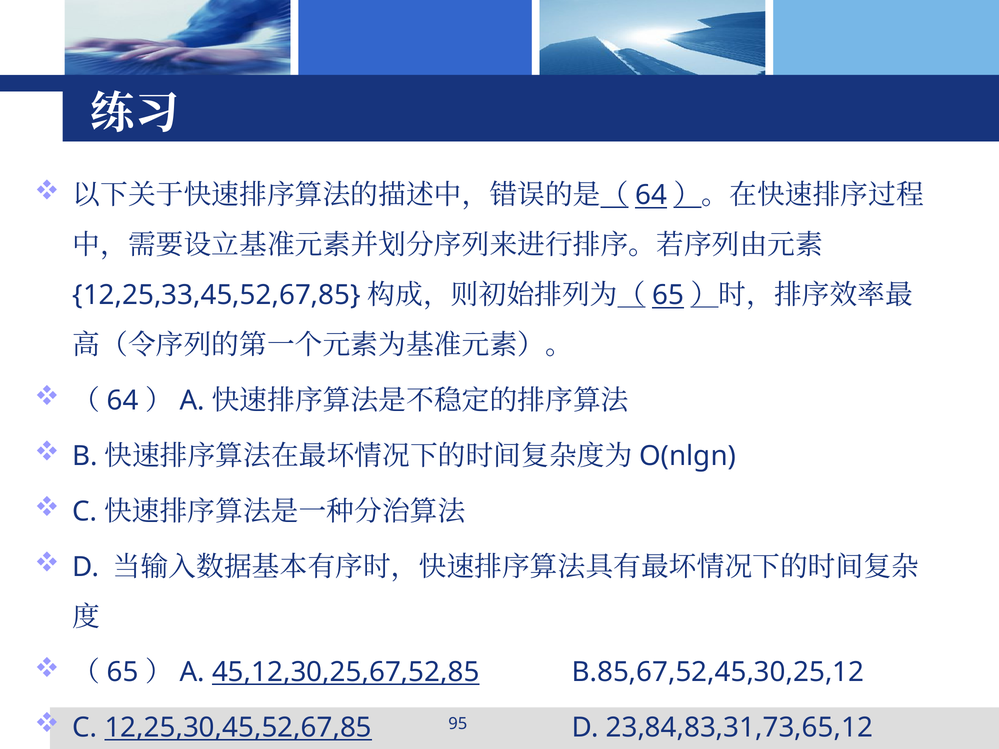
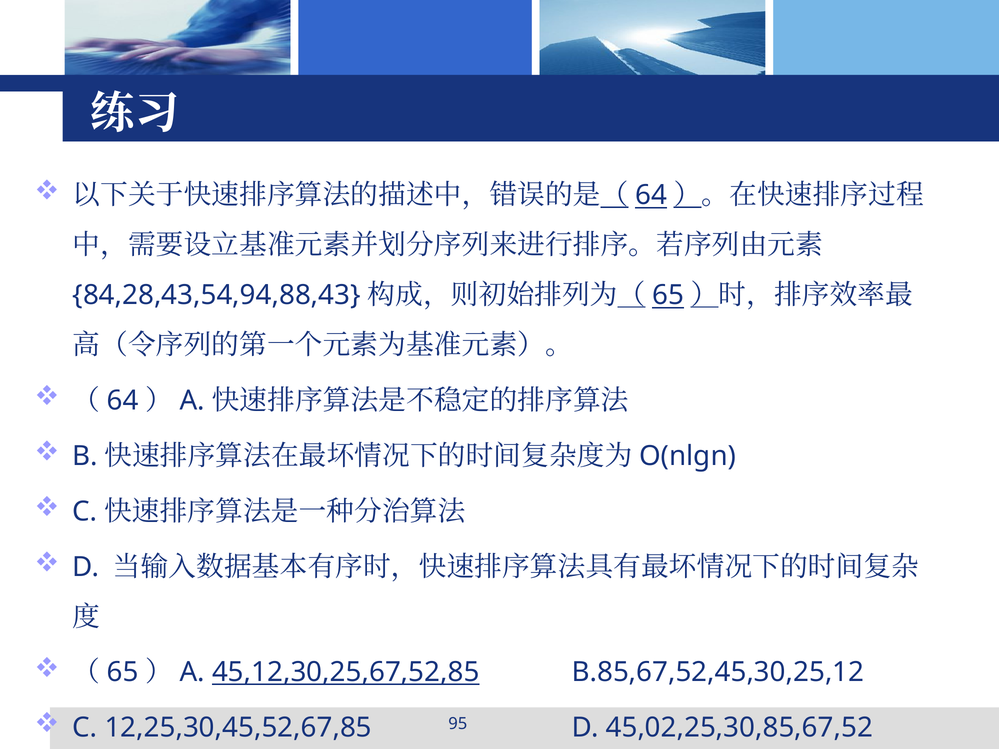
12,25,33,45,52,67,85: 12,25,33,45,52,67,85 -> 84,28,43,54,94,88,43
12,25,30,45,52,67,85 underline: present -> none
23,84,83,31,73,65,12: 23,84,83,31,73,65,12 -> 45,02,25,30,85,67,52
